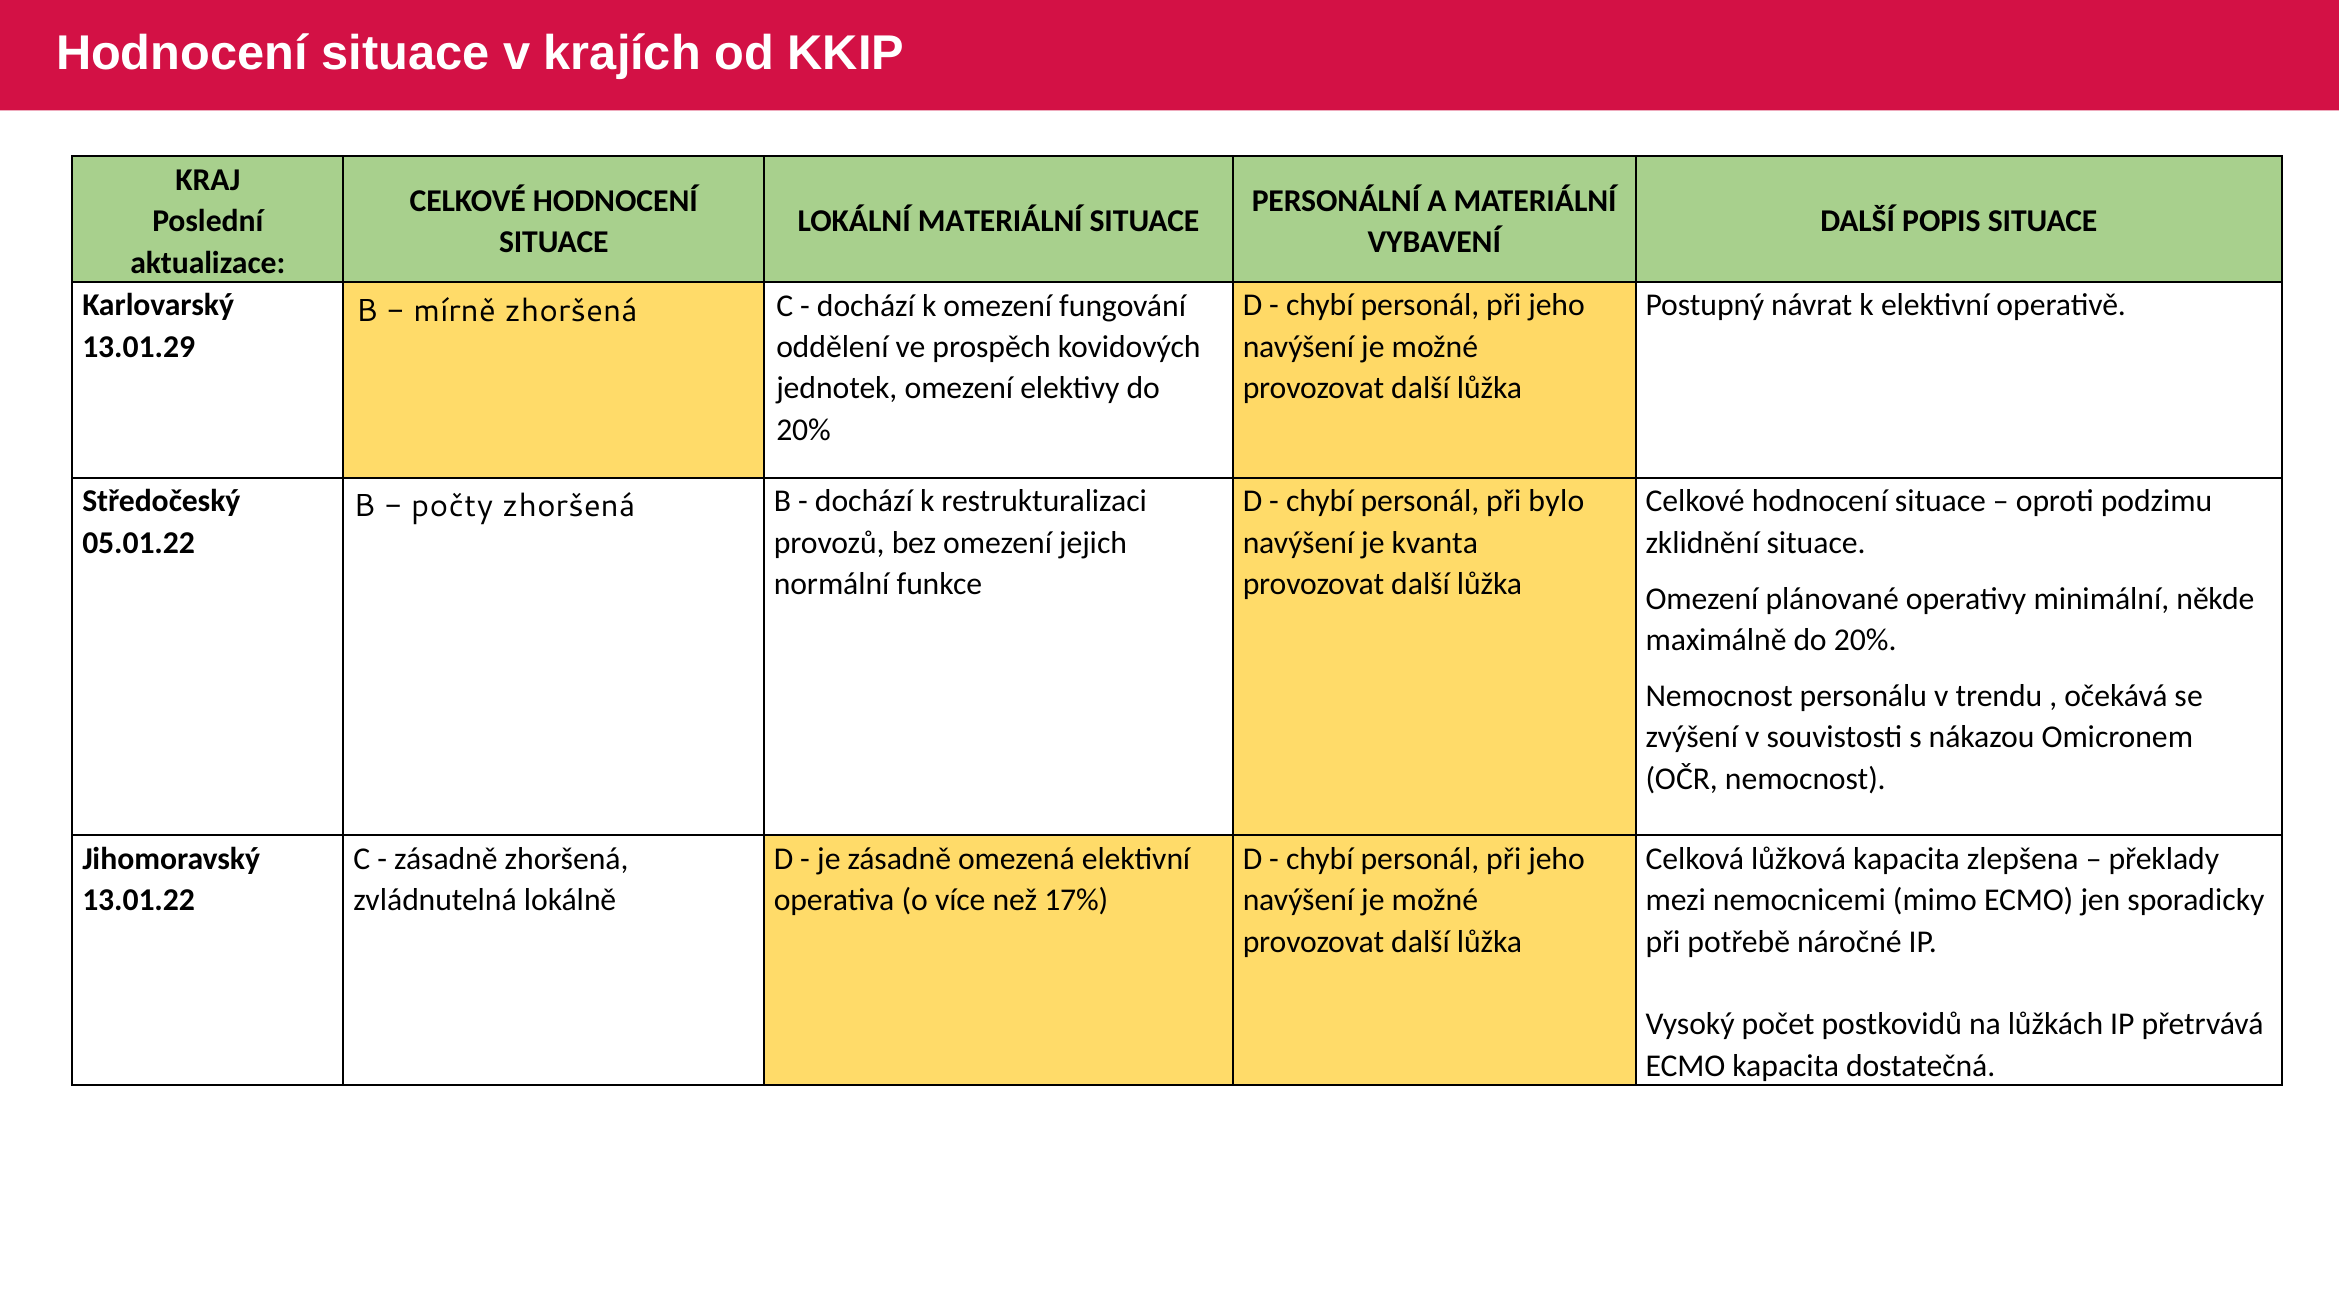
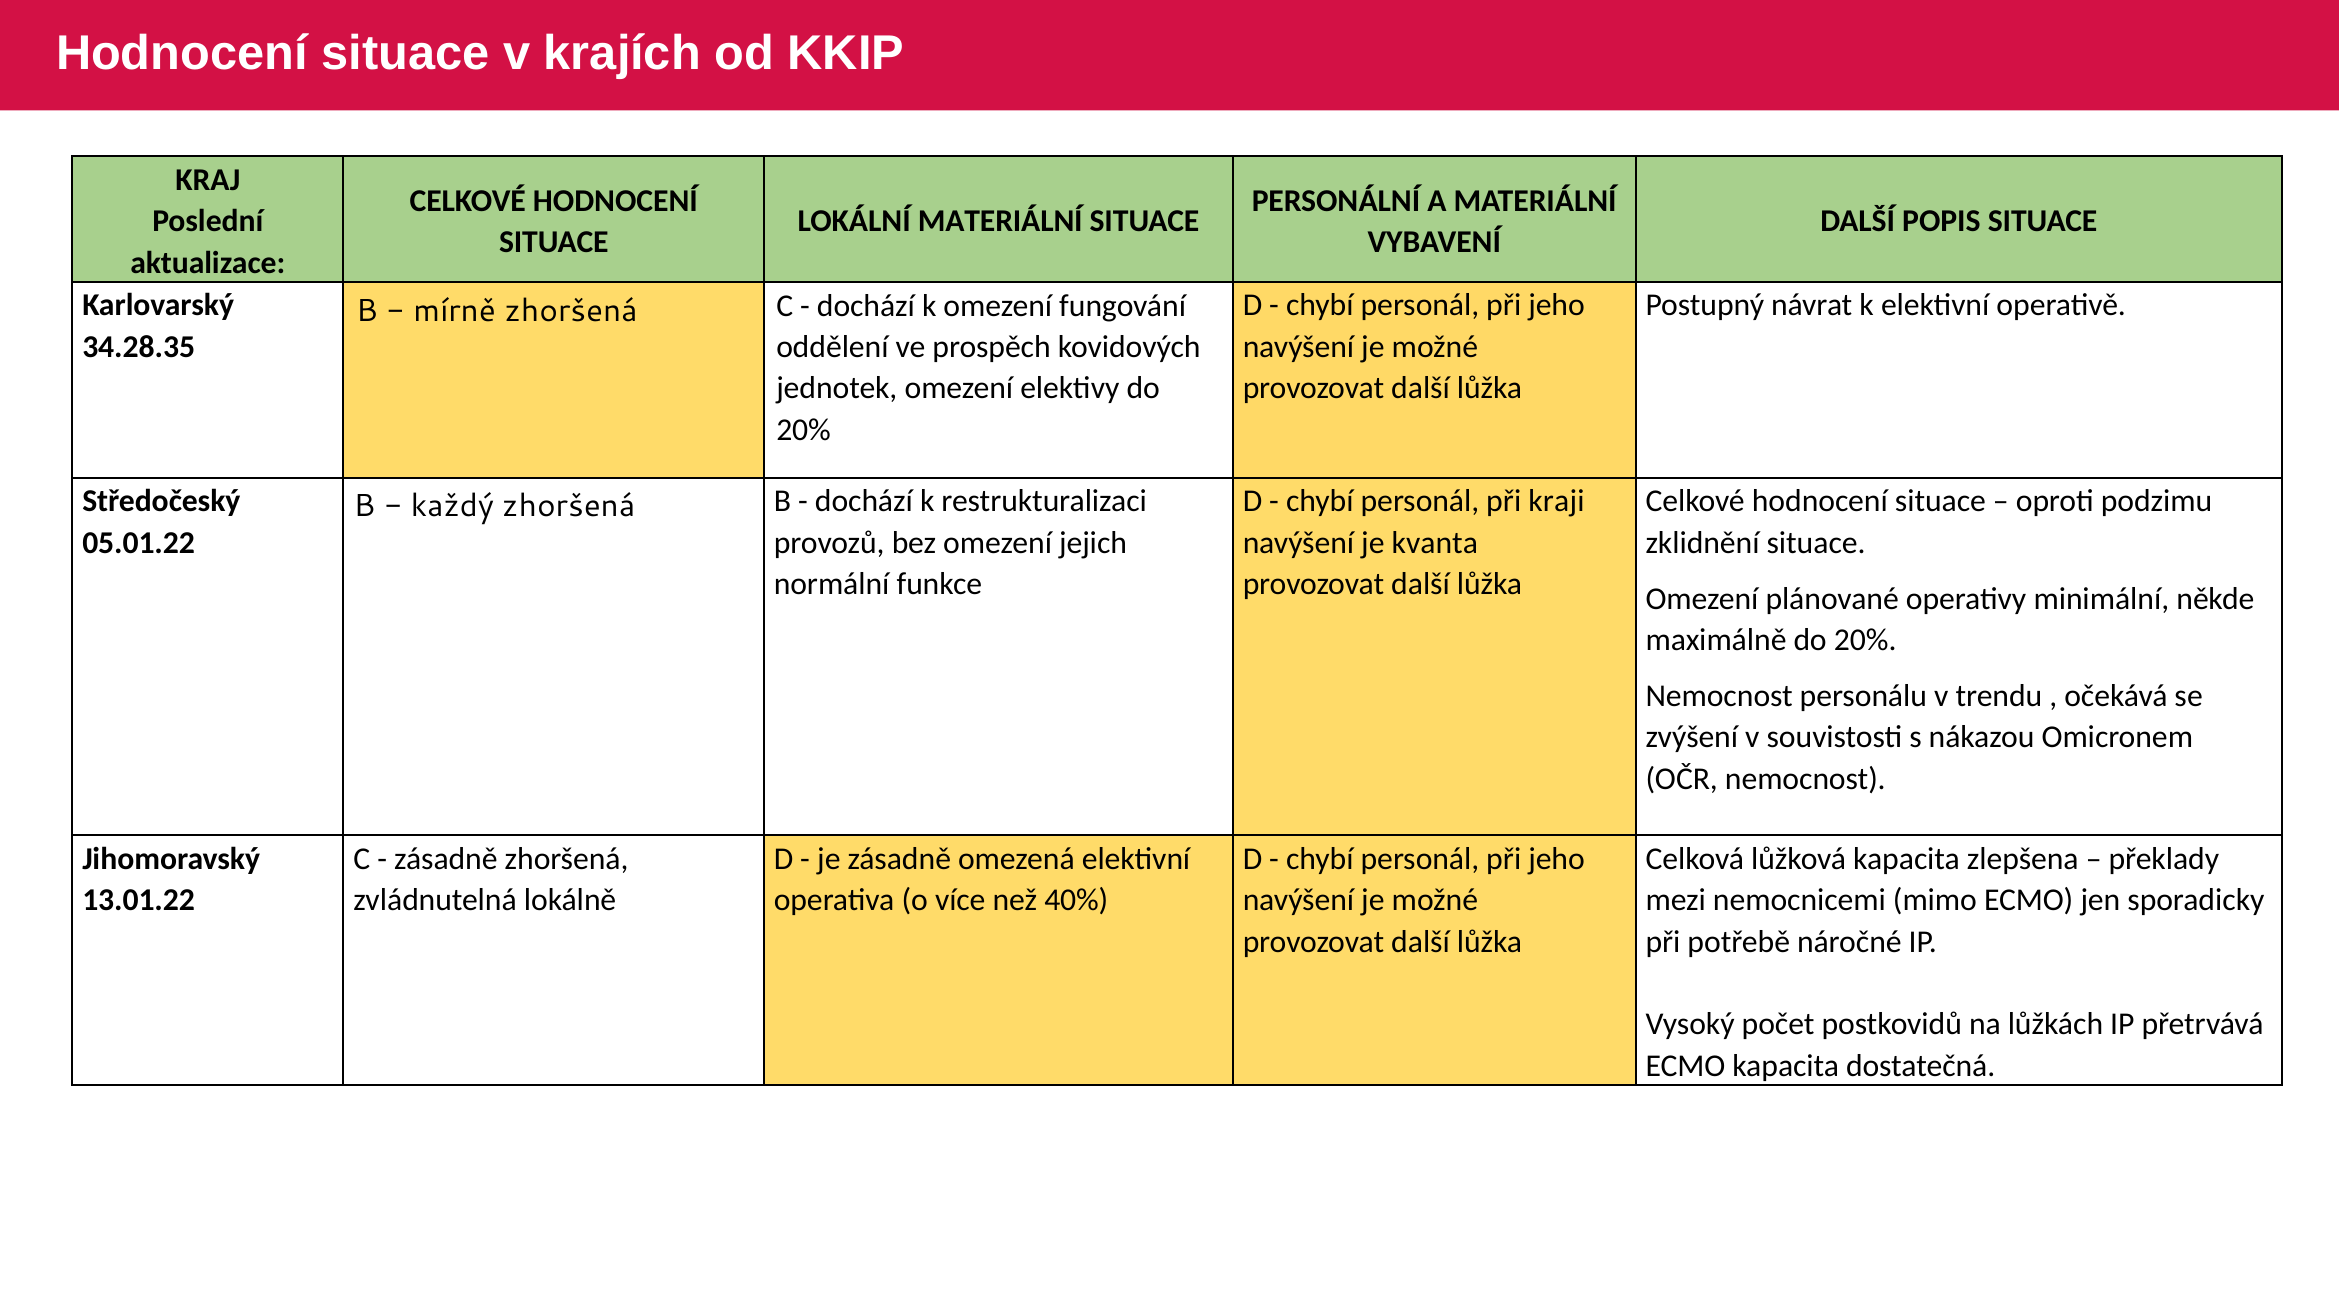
13.01.29: 13.01.29 -> 34.28.35
bylo: bylo -> kraji
počty: počty -> každý
17%: 17% -> 40%
